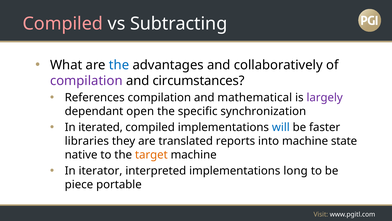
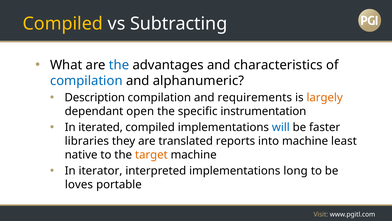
Compiled at (63, 24) colour: pink -> yellow
collaboratively: collaboratively -> characteristics
compilation at (86, 81) colour: purple -> blue
circumstances: circumstances -> alphanumeric
References: References -> Description
mathematical: mathematical -> requirements
largely colour: purple -> orange
synchronization: synchronization -> instrumentation
state: state -> least
piece: piece -> loves
